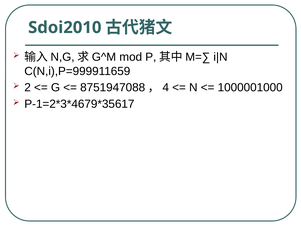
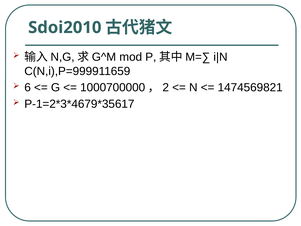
2: 2 -> 6
8751947088: 8751947088 -> 1000700000
4: 4 -> 2
1000001000: 1000001000 -> 1474569821
